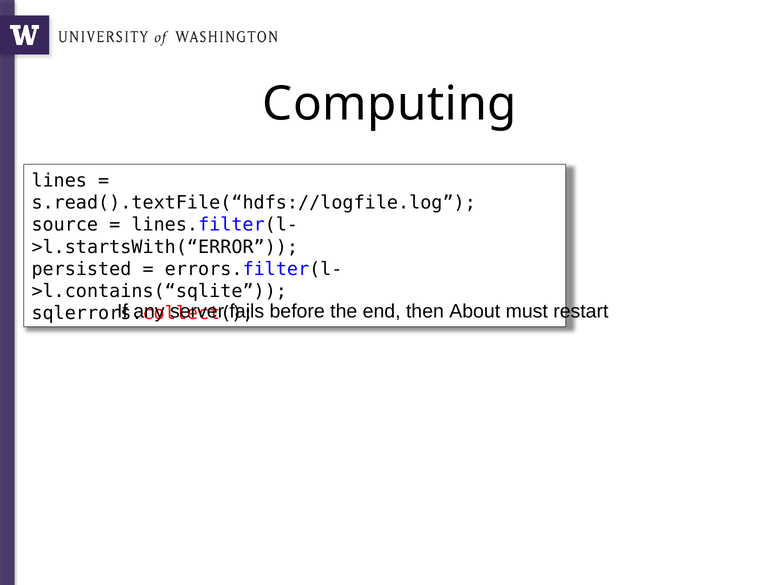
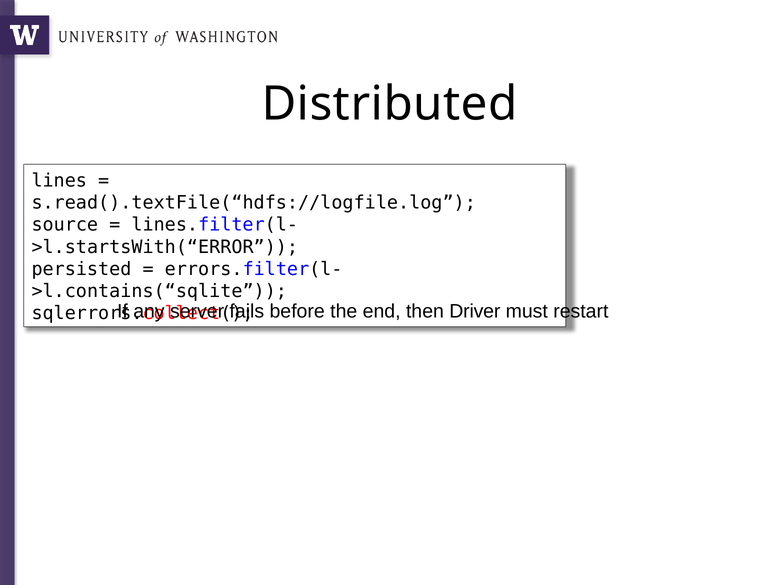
Computing: Computing -> Distributed
About: About -> Driver
